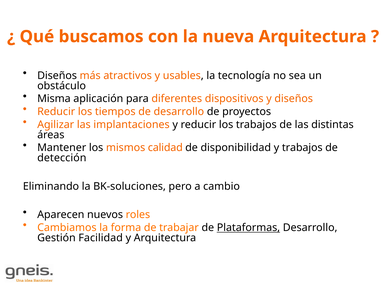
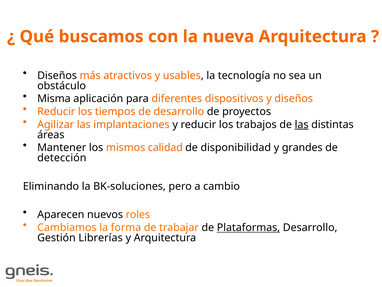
las at (302, 124) underline: none -> present
y trabajos: trabajos -> grandes
Facilidad: Facilidad -> Librerías
